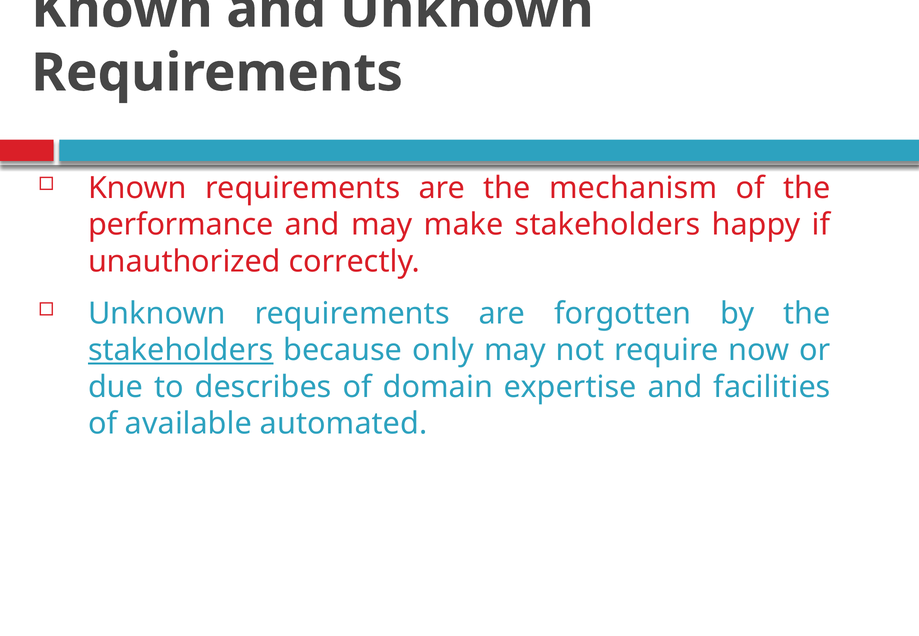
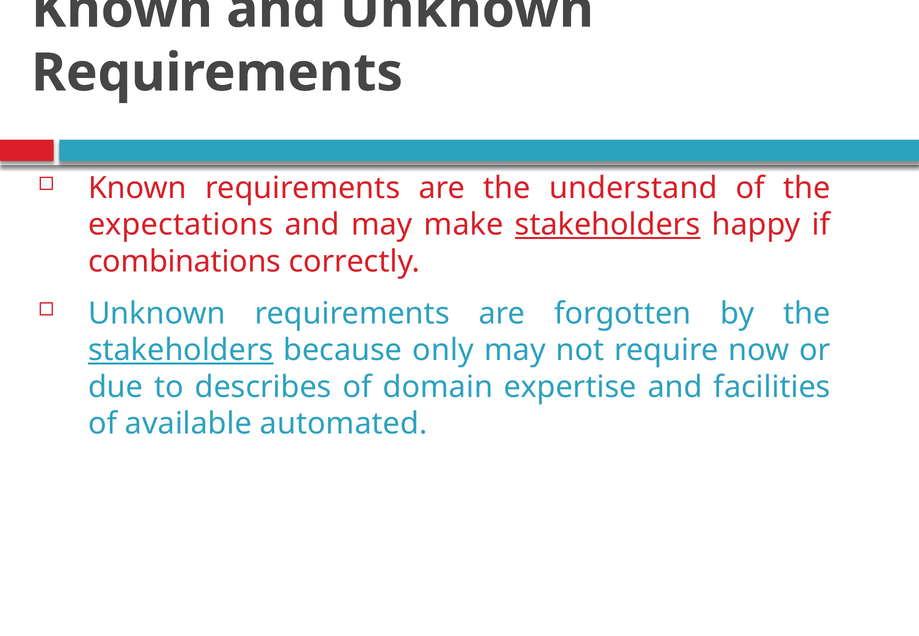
mechanism: mechanism -> understand
performance: performance -> expectations
stakeholders at (608, 225) underline: none -> present
unauthorized: unauthorized -> combinations
